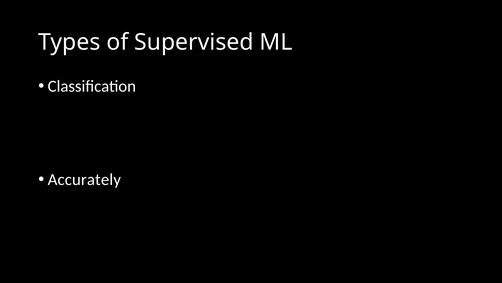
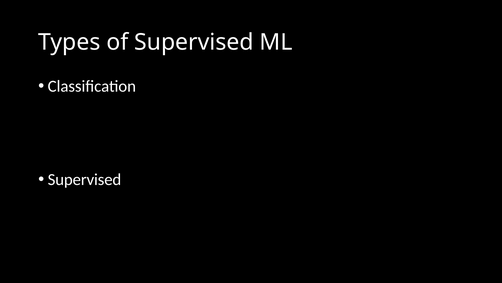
Accurately at (84, 179): Accurately -> Supervised
